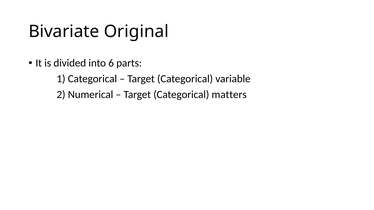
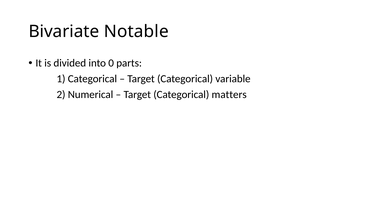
Original: Original -> Notable
6: 6 -> 0
